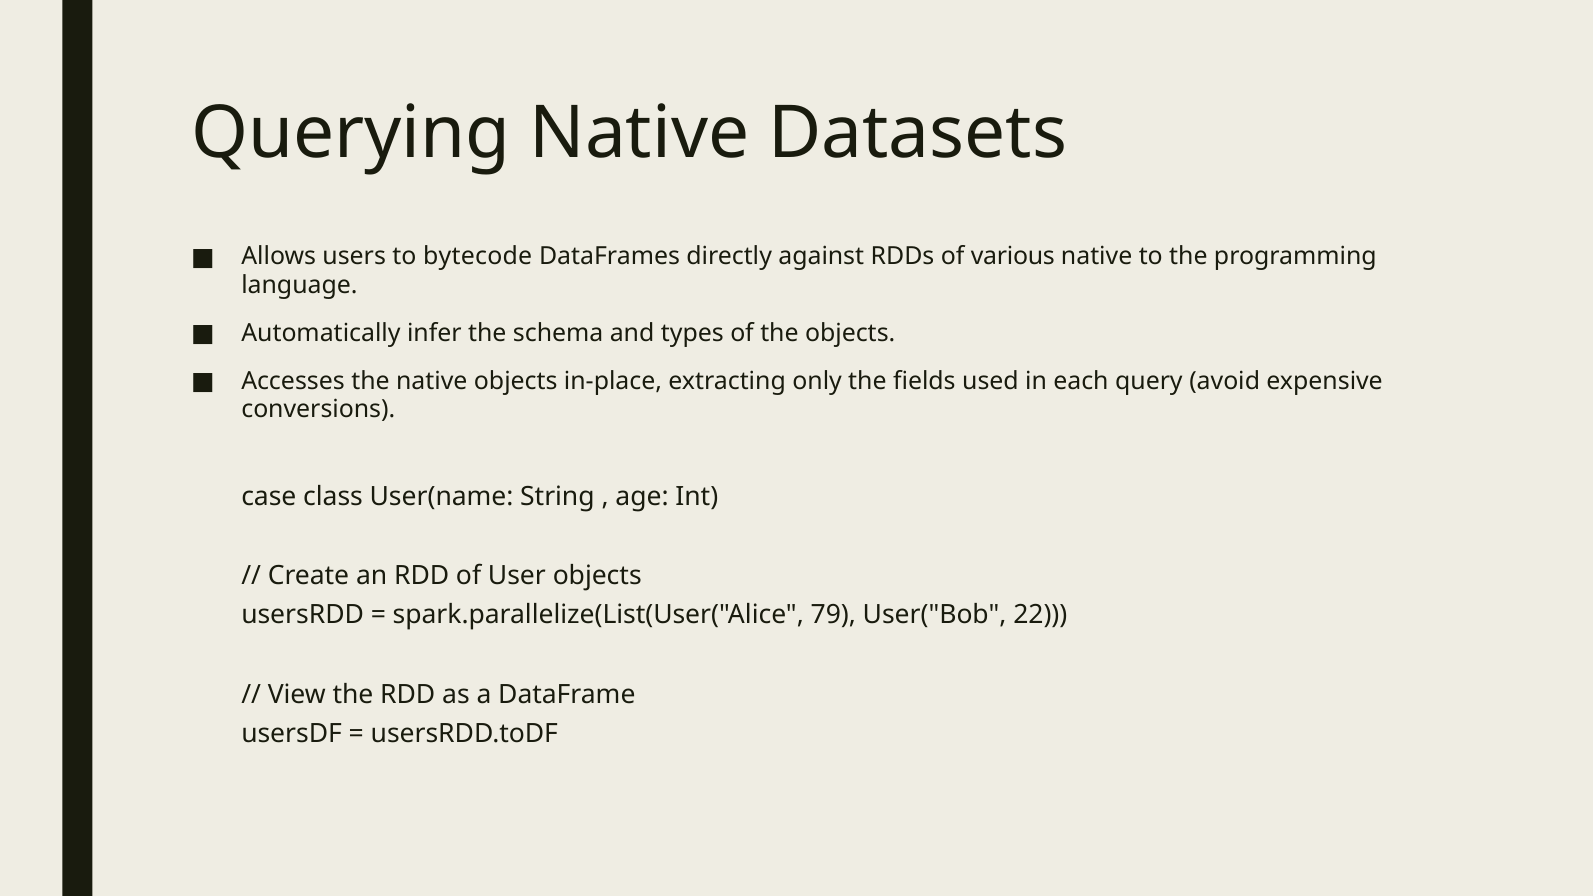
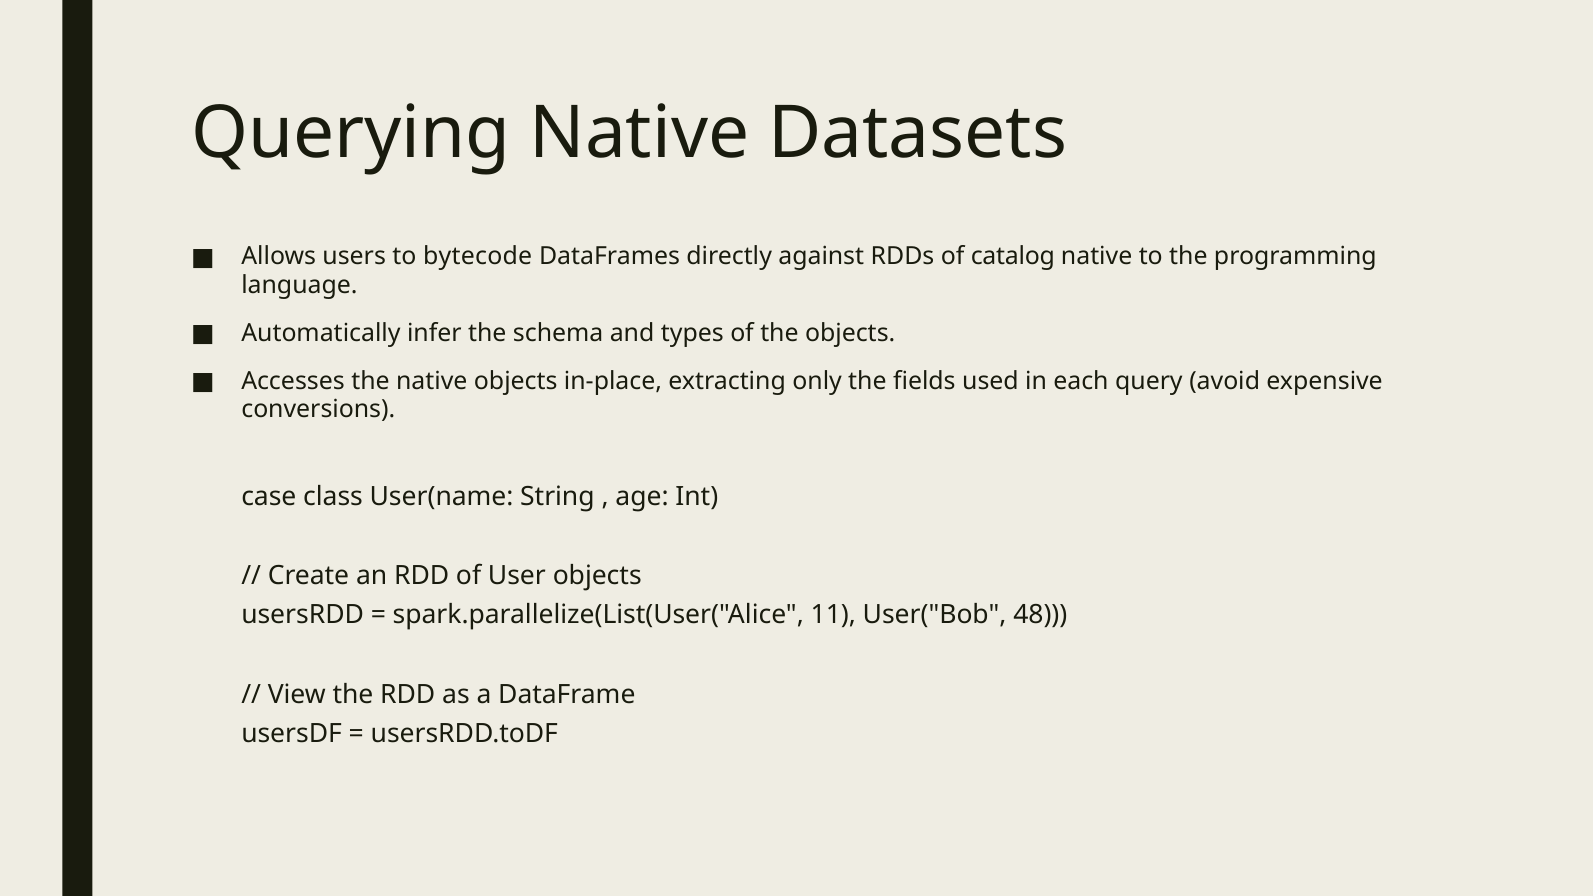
various: various -> catalog
79: 79 -> 11
22: 22 -> 48
